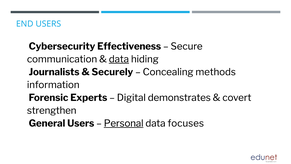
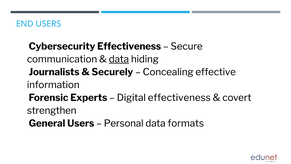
methods: methods -> effective
Digital demonstrates: demonstrates -> effectiveness
Personal underline: present -> none
focuses: focuses -> formats
